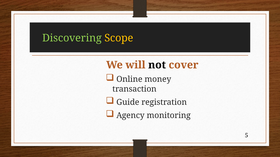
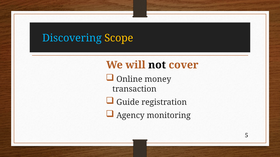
Discovering colour: light green -> light blue
